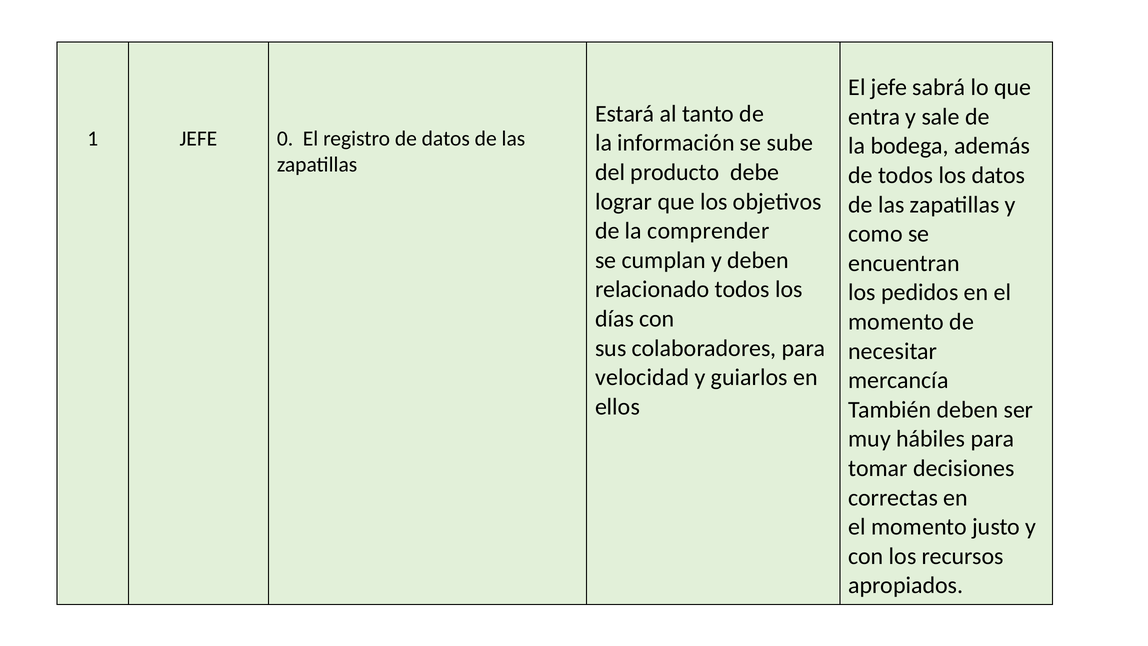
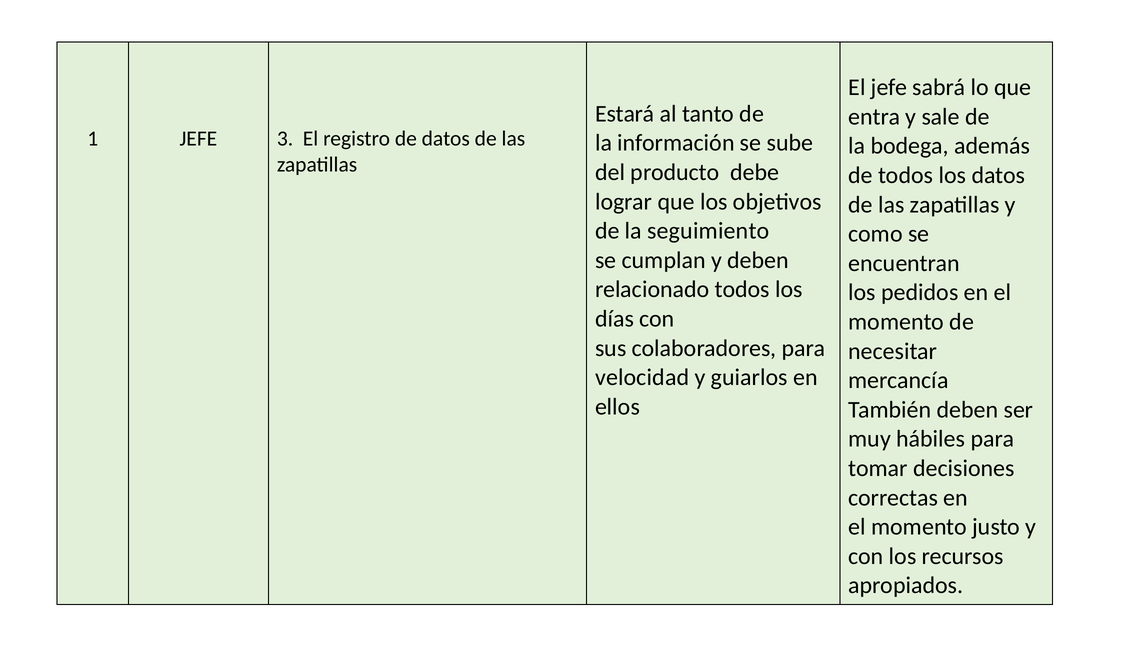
0: 0 -> 3
comprender: comprender -> seguimiento
